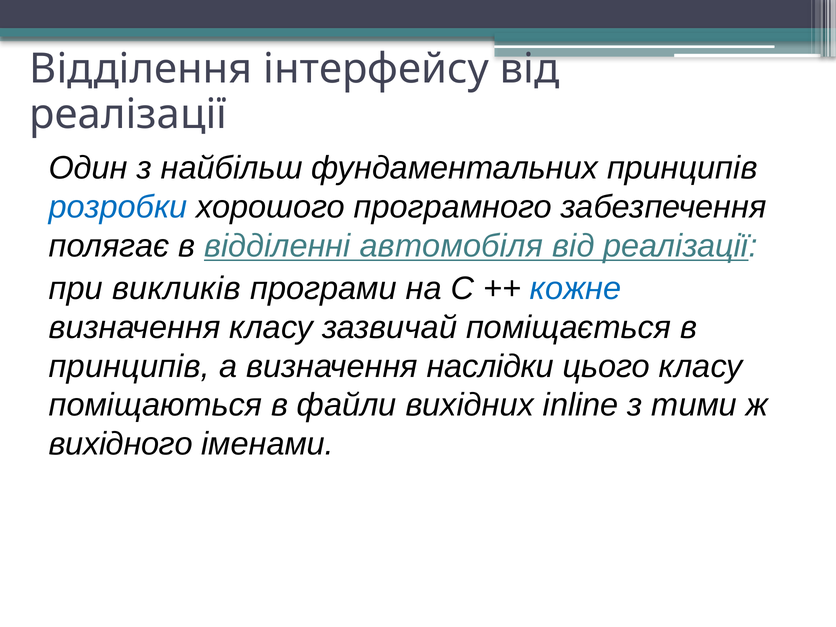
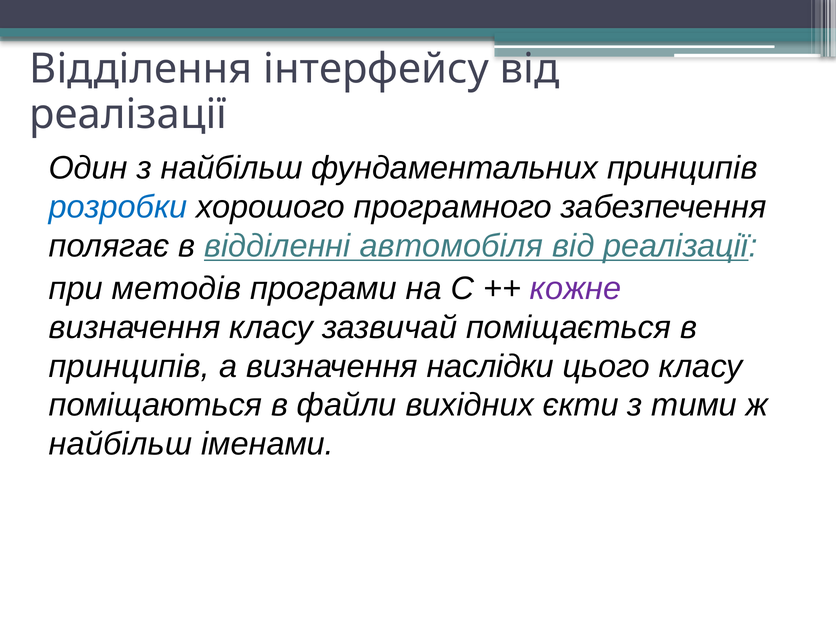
викликів: викликів -> методів
кожне colour: blue -> purple
inline: inline -> єкти
вихідного at (121, 444): вихідного -> найбільш
